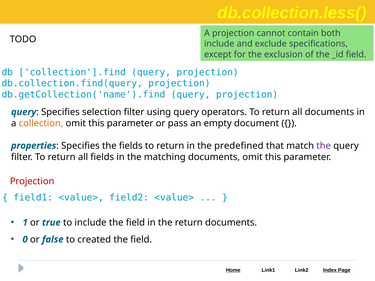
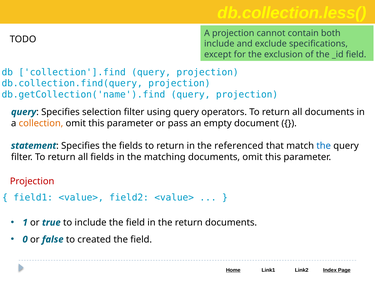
properties: properties -> statement
predefined: predefined -> referenced
the at (324, 146) colour: purple -> blue
